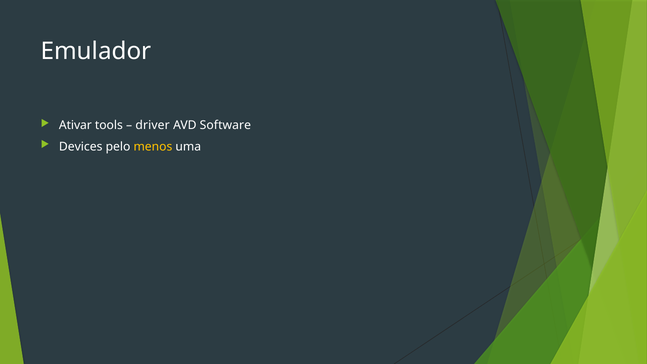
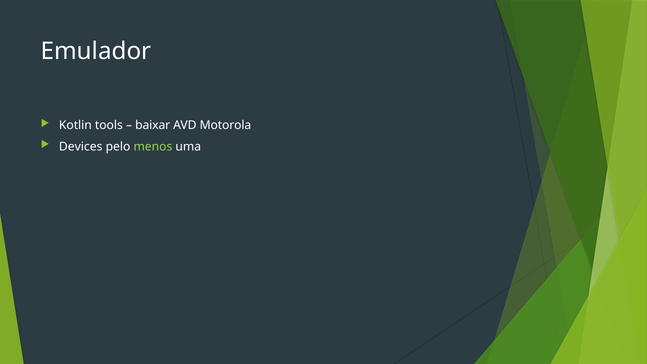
Ativar: Ativar -> Kotlin
driver: driver -> baixar
Software: Software -> Motorola
menos colour: yellow -> light green
